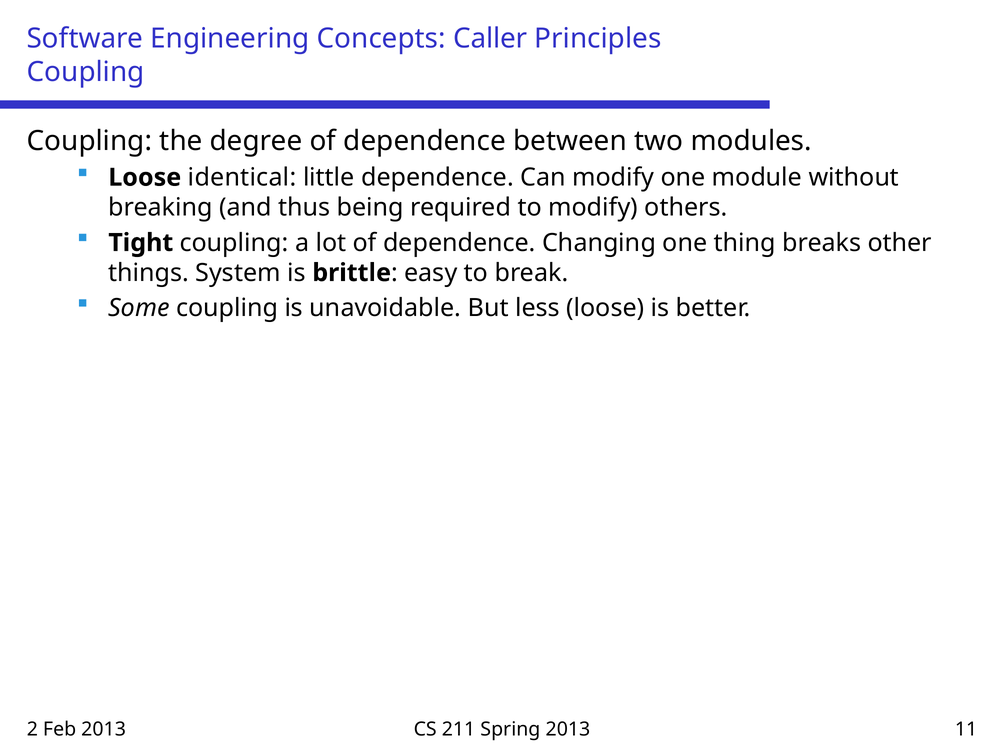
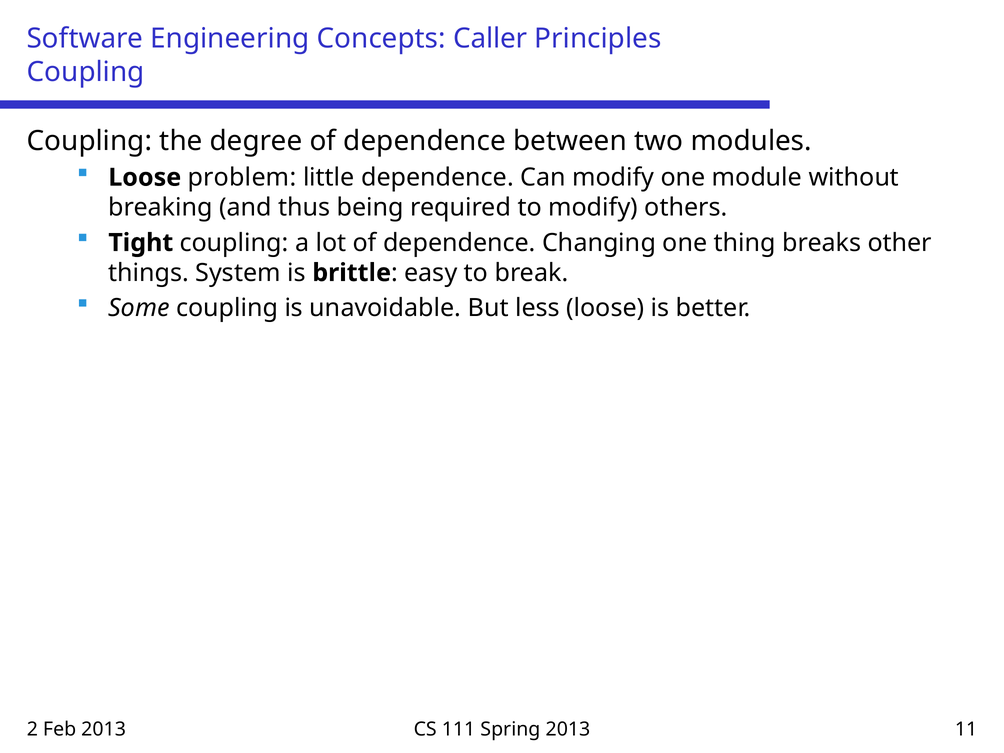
identical: identical -> problem
211: 211 -> 111
